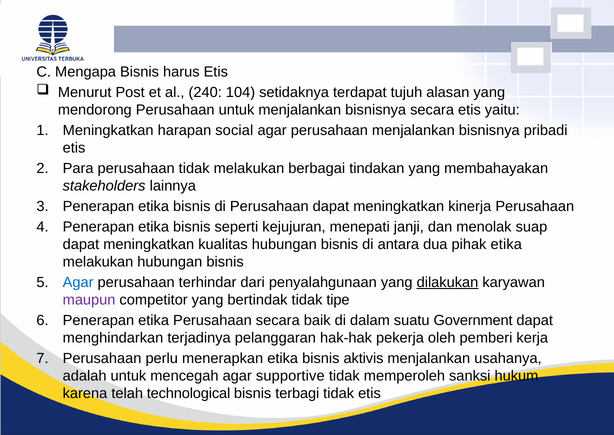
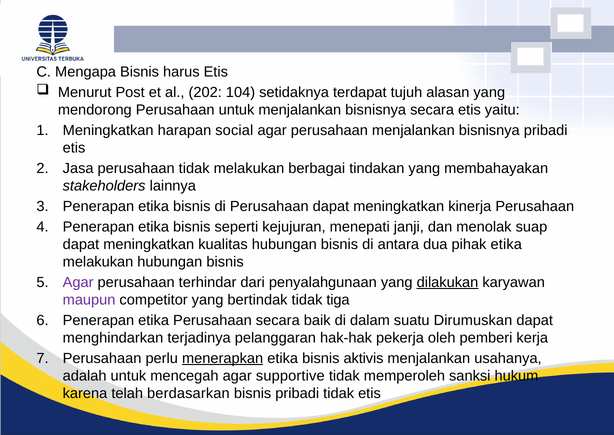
240: 240 -> 202
Para: Para -> Jasa
Agar at (78, 282) colour: blue -> purple
tipe: tipe -> tiga
Government: Government -> Dirumuskan
menerapkan underline: none -> present
technological: technological -> berdasarkan
bisnis terbagi: terbagi -> pribadi
